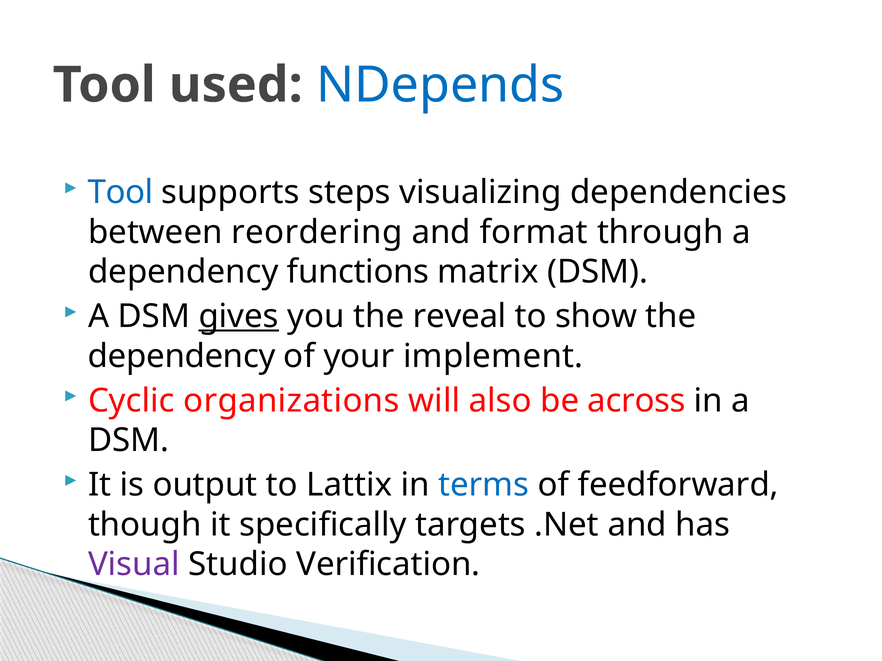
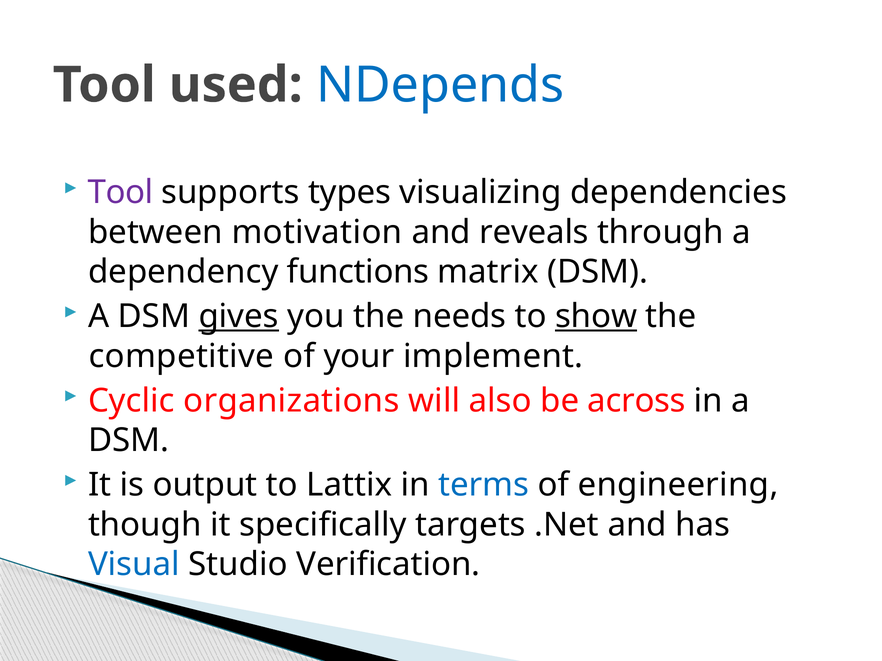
Tool at (121, 193) colour: blue -> purple
steps: steps -> types
reordering: reordering -> motivation
format: format -> reveals
reveal: reveal -> needs
show underline: none -> present
dependency at (182, 356): dependency -> competitive
feedforward: feedforward -> engineering
Visual colour: purple -> blue
